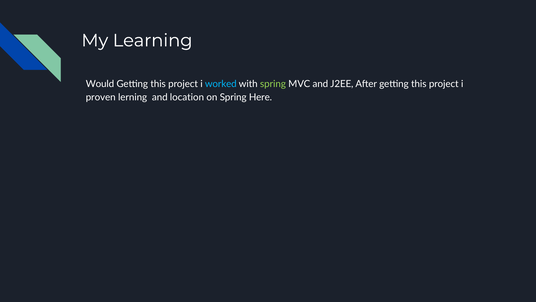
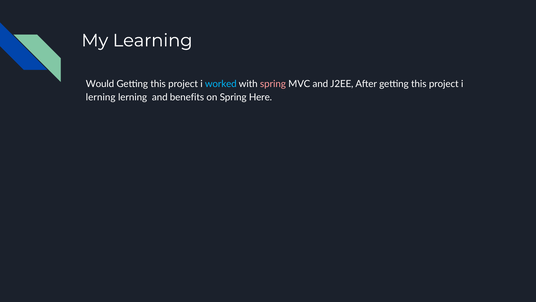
spring at (273, 84) colour: light green -> pink
proven at (101, 97): proven -> lerning
location: location -> benefits
